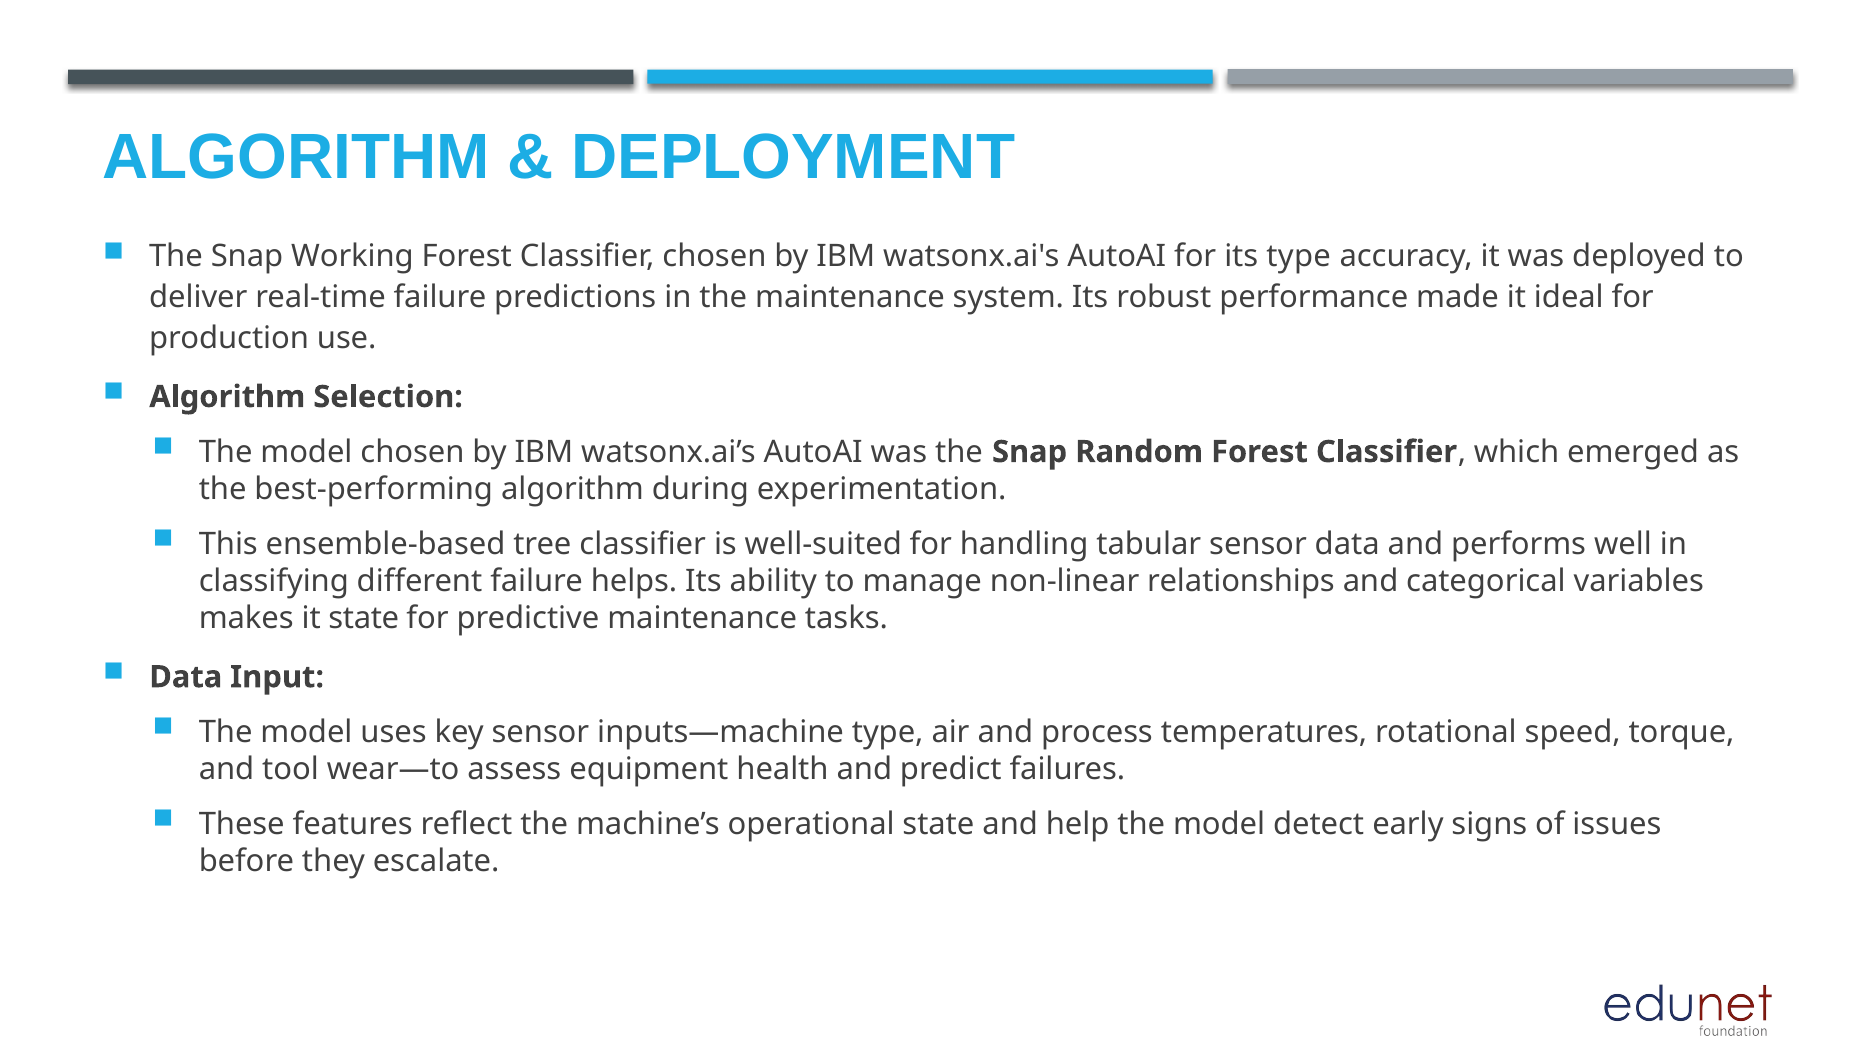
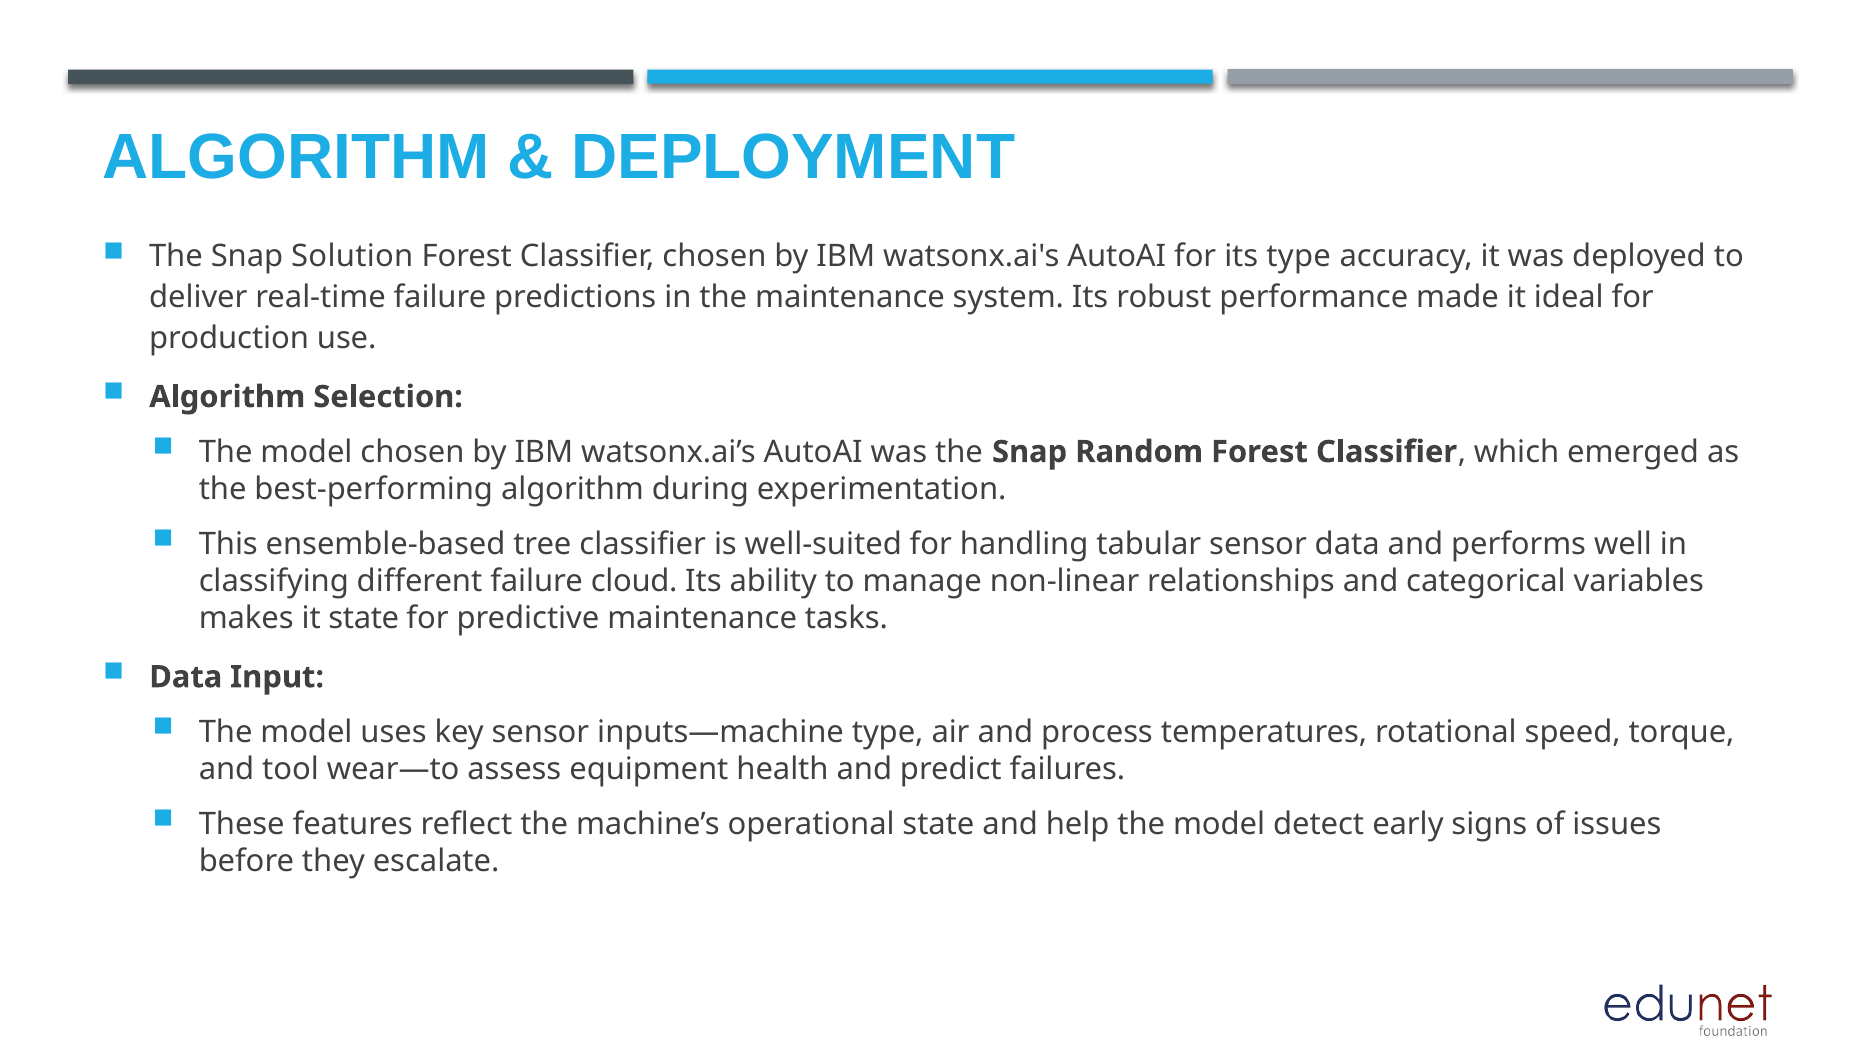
Working: Working -> Solution
helps: helps -> cloud
